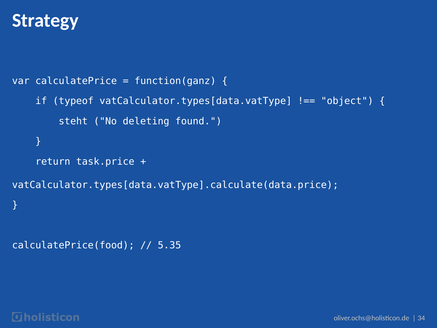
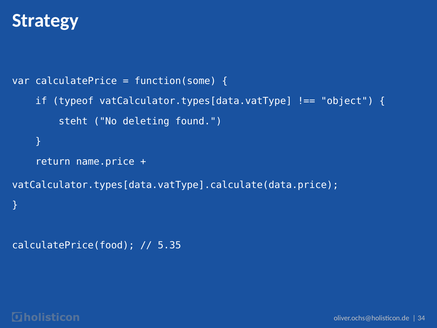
function(ganz: function(ganz -> function(some
task.price: task.price -> name.price
